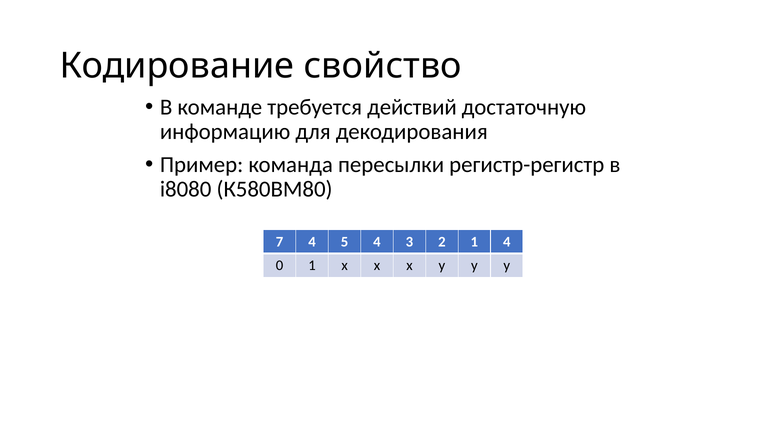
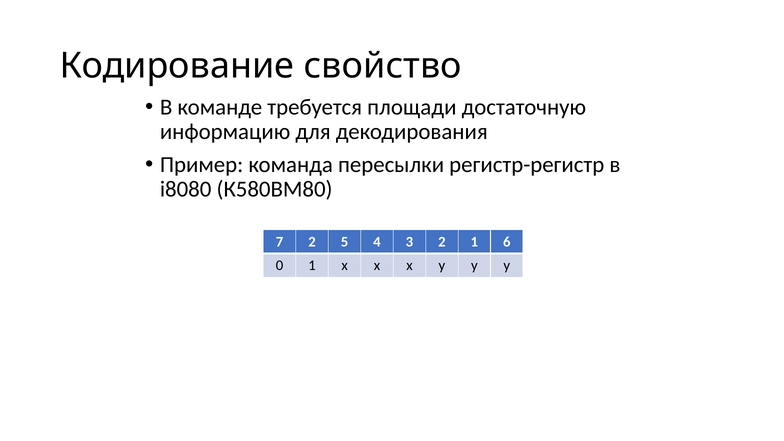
действий: действий -> площади
7 4: 4 -> 2
1 4: 4 -> 6
